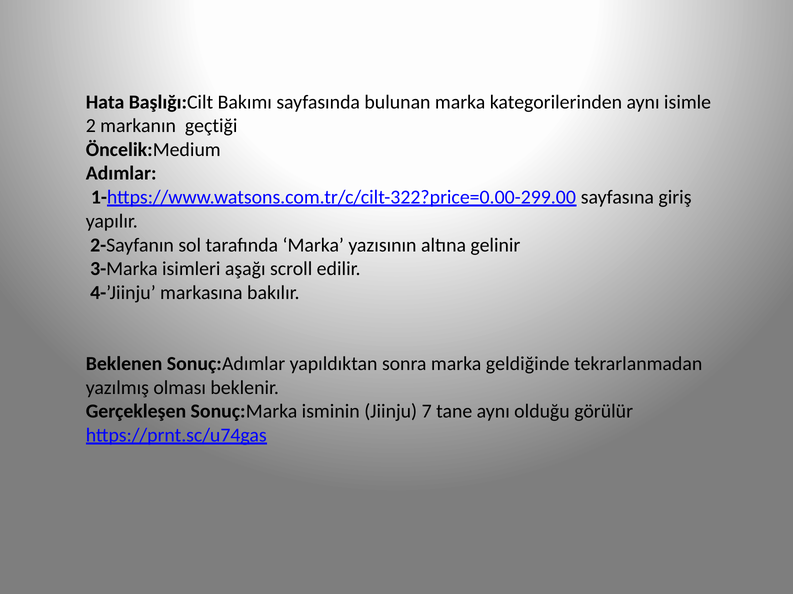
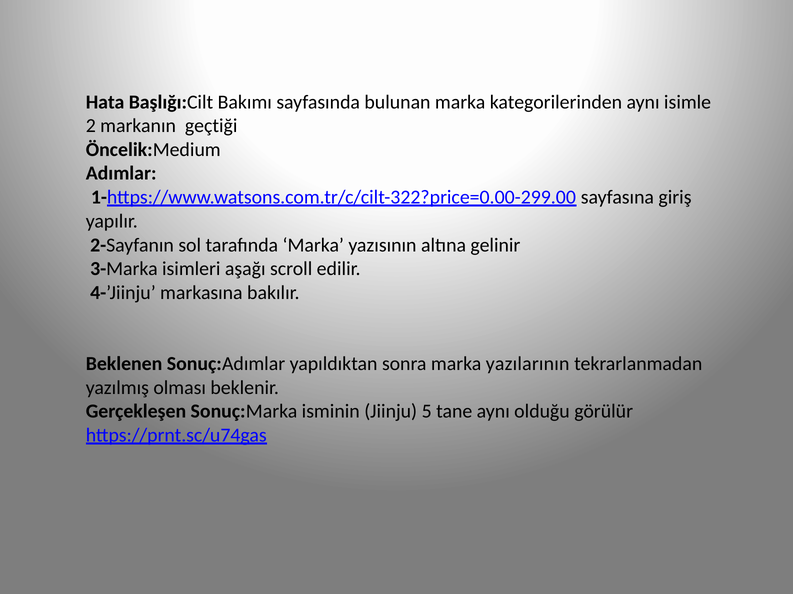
geldiğinde: geldiğinde -> yazılarının
7: 7 -> 5
